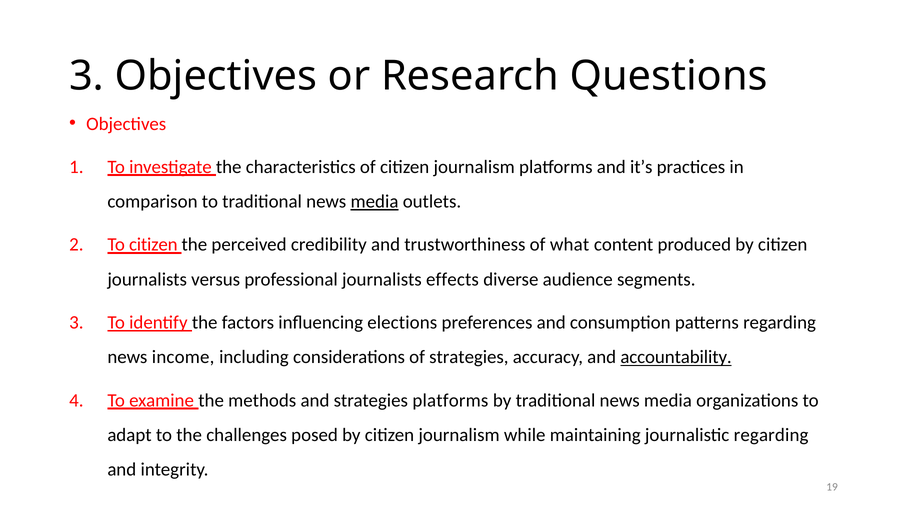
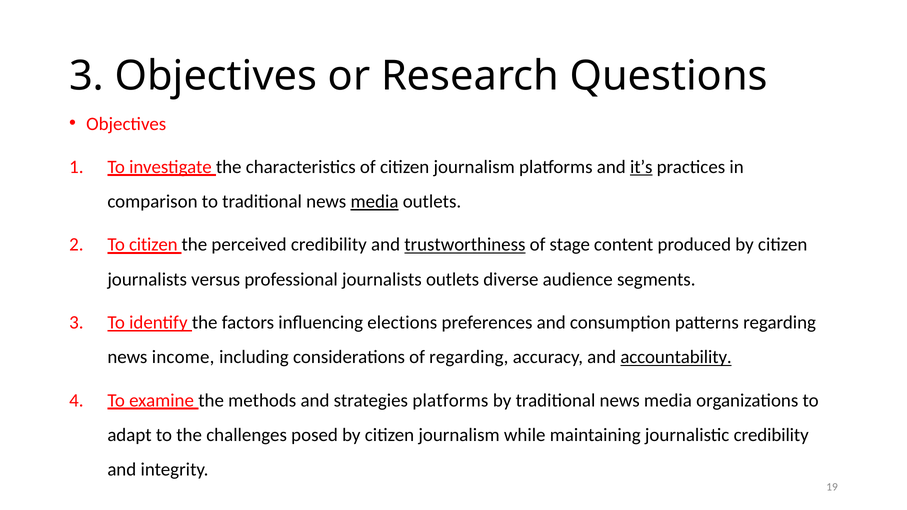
it’s underline: none -> present
trustworthiness underline: none -> present
what: what -> stage
journalists effects: effects -> outlets
of strategies: strategies -> regarding
journalistic regarding: regarding -> credibility
